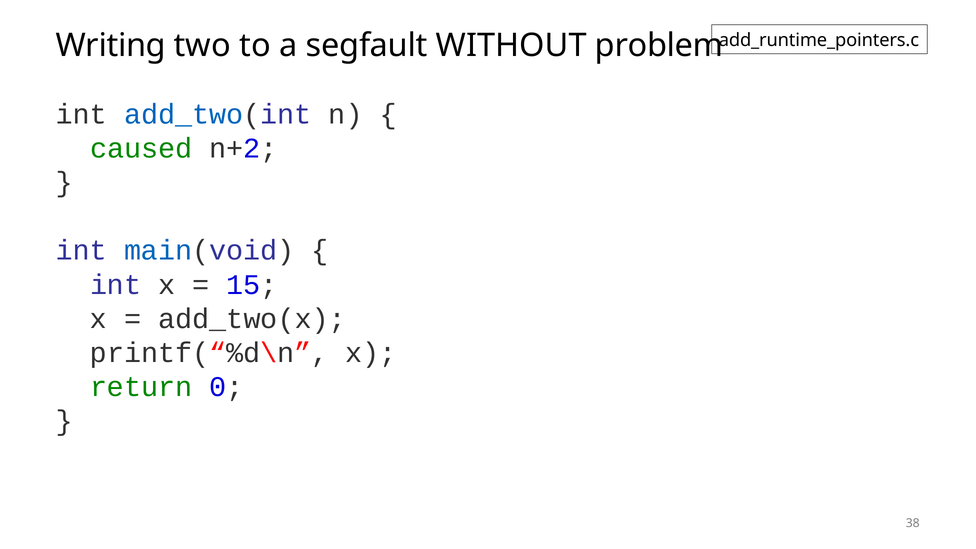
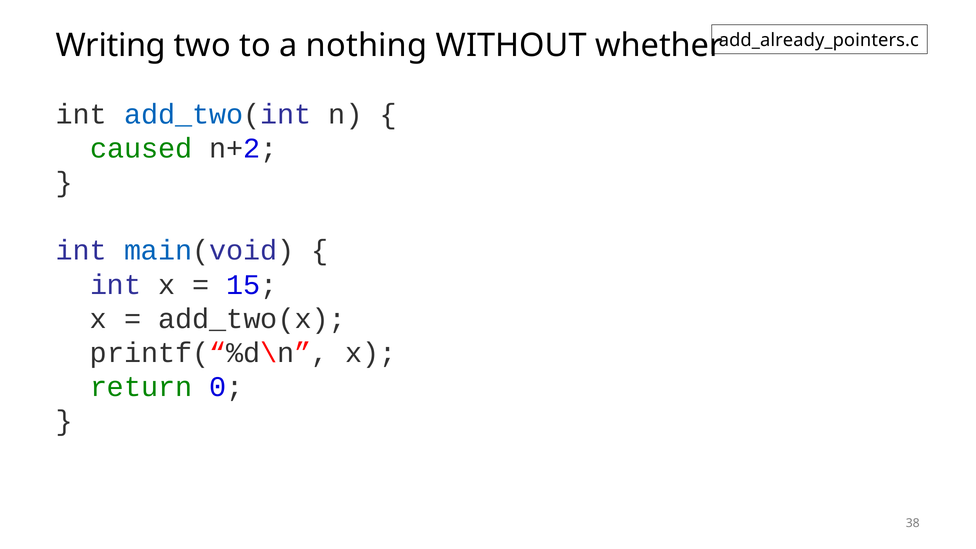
add_runtime_pointers.c: add_runtime_pointers.c -> add_already_pointers.c
segfault: segfault -> nothing
problem: problem -> whether
